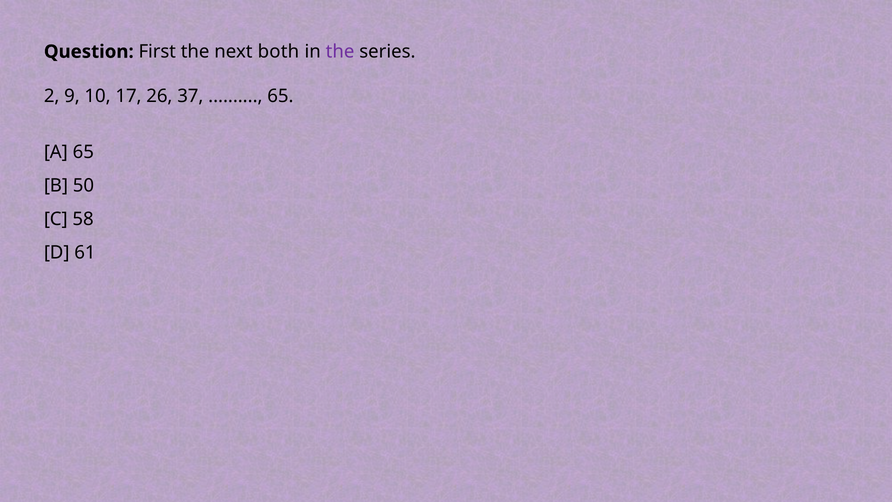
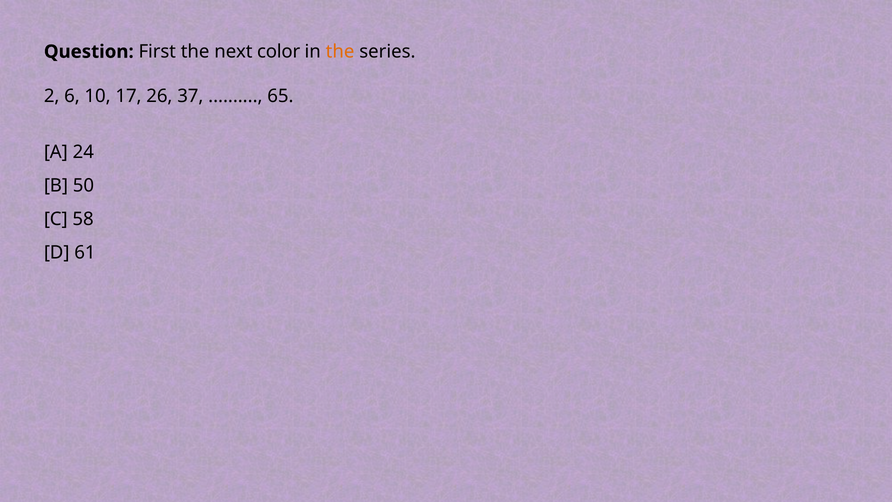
both: both -> color
the at (340, 52) colour: purple -> orange
9: 9 -> 6
A 65: 65 -> 24
